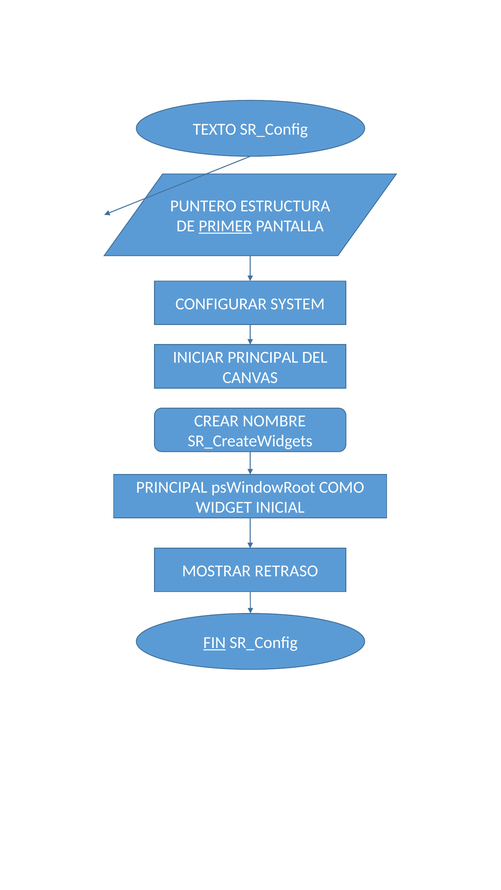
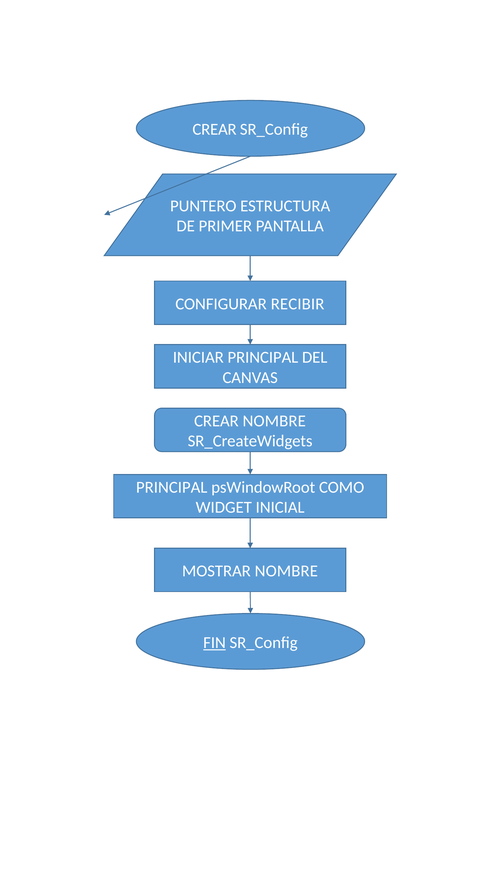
TEXTO at (215, 130): TEXTO -> CREAR
PRIMER underline: present -> none
SYSTEM: SYSTEM -> RECIBIR
MOSTRAR RETRASO: RETRASO -> NOMBRE
